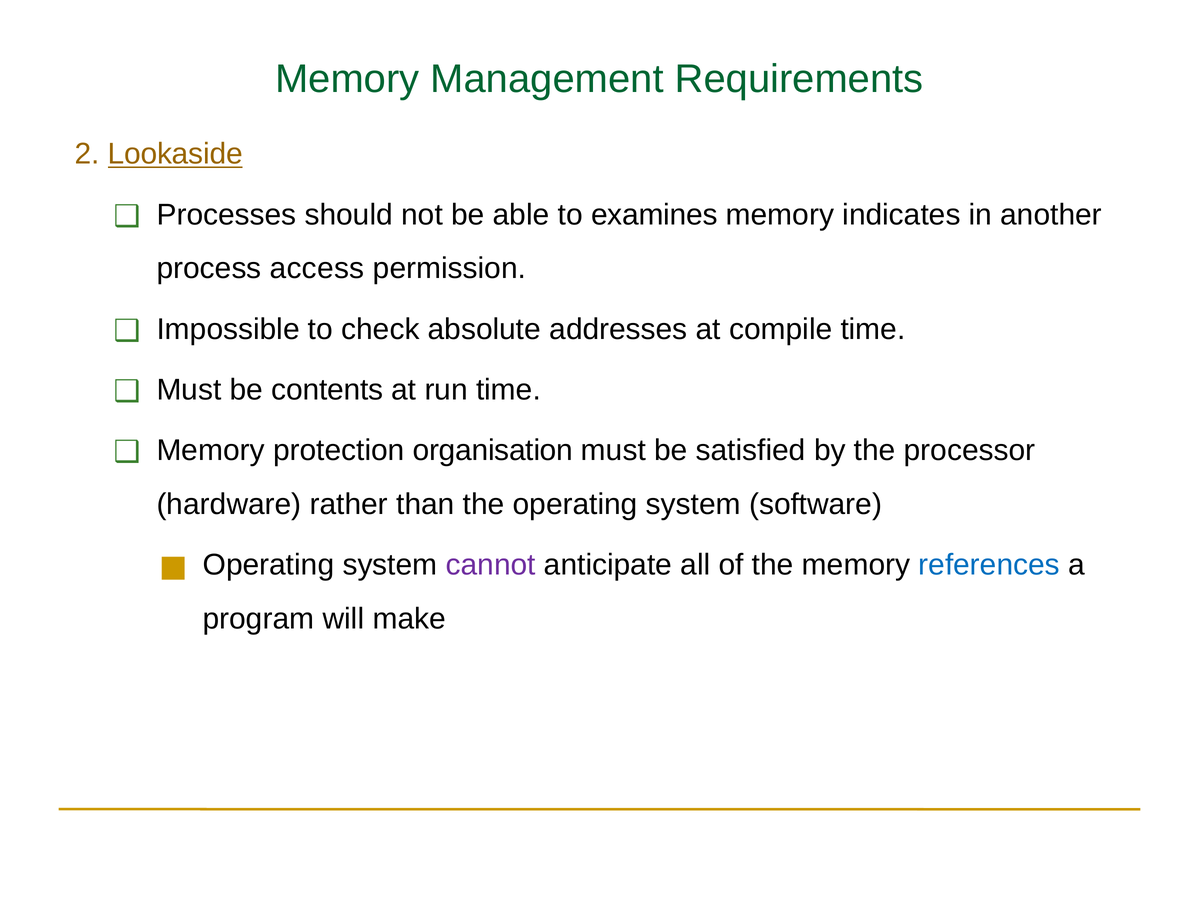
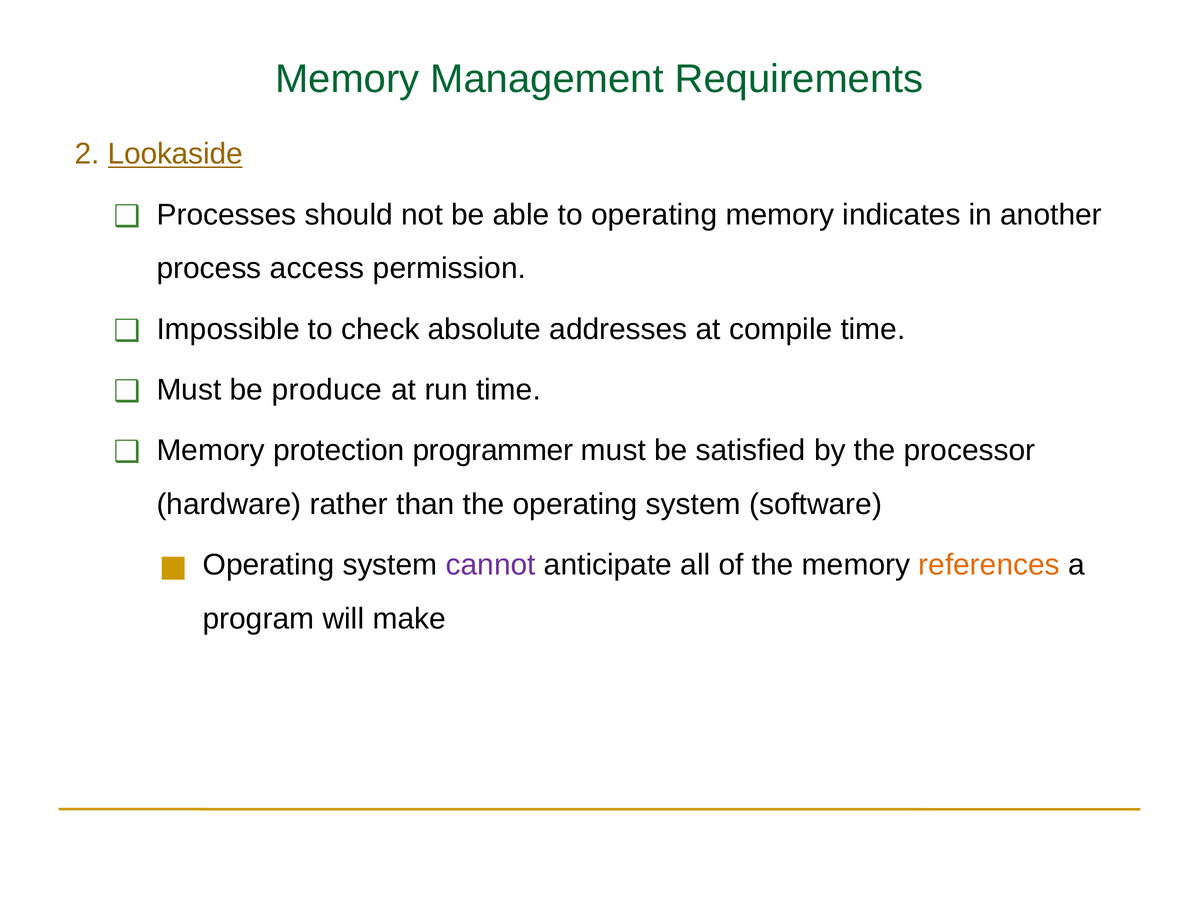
to examines: examines -> operating
contents: contents -> produce
organisation: organisation -> programmer
references colour: blue -> orange
